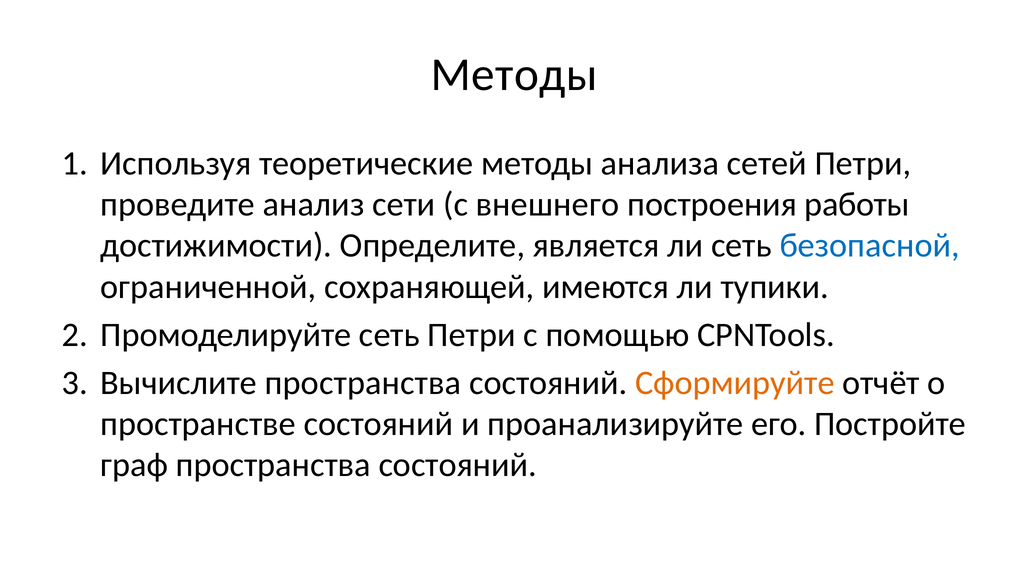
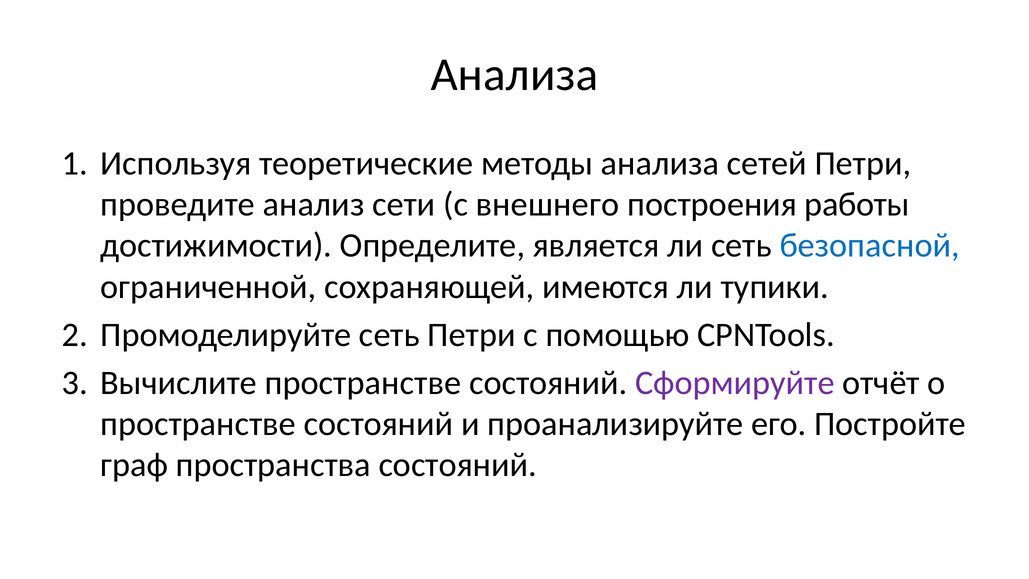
Методы at (514, 75): Методы -> Анализа
Вычислите пространства: пространства -> пространстве
Сформируйте colour: orange -> purple
